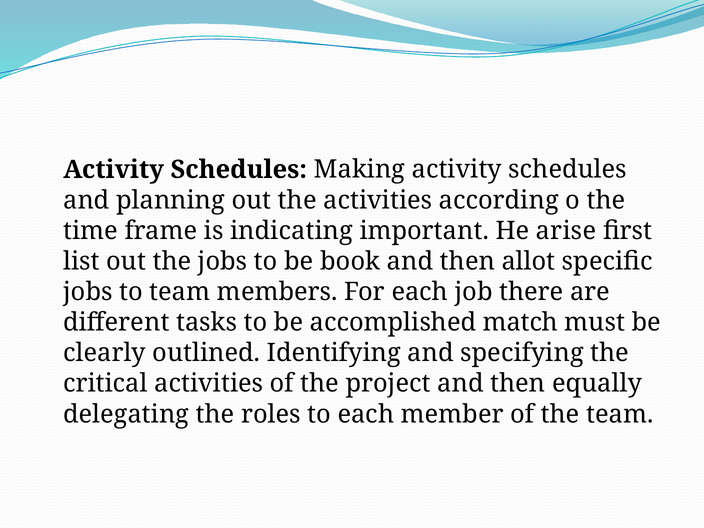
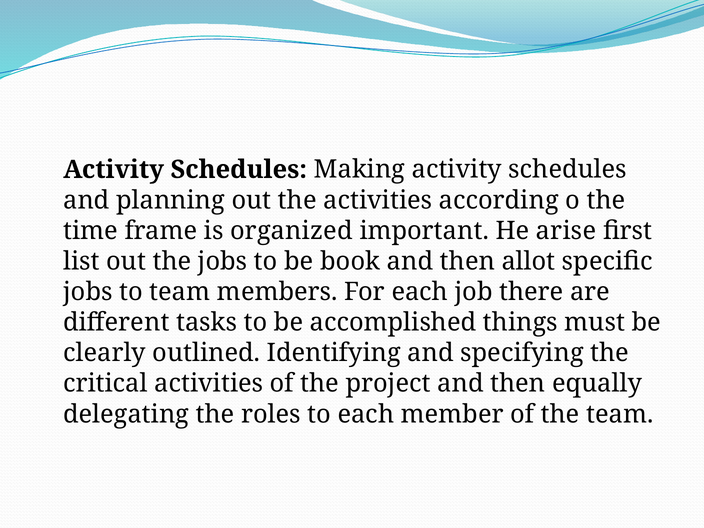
indicating: indicating -> organized
match: match -> things
